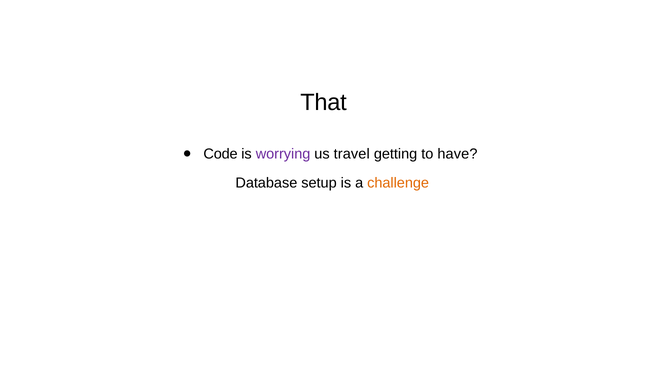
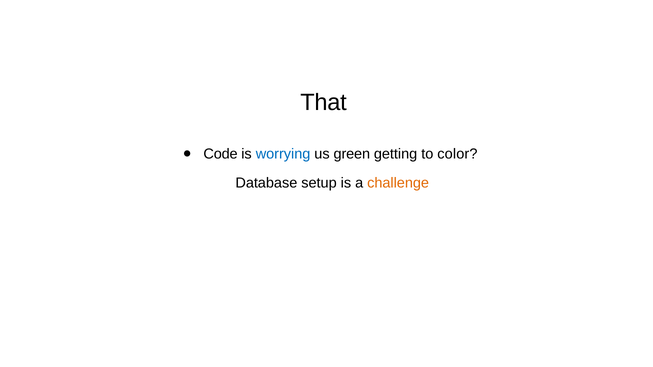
worrying colour: purple -> blue
travel: travel -> green
have: have -> color
